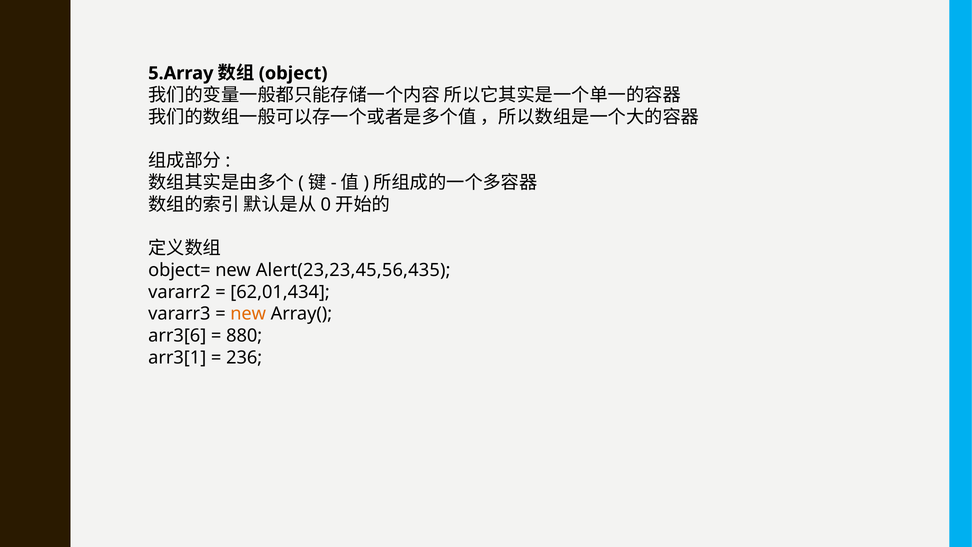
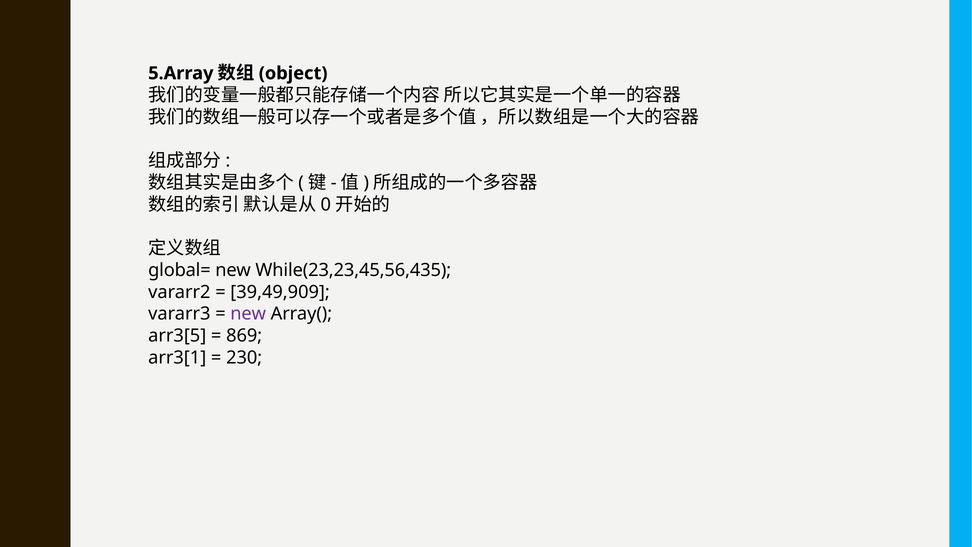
object=: object= -> global=
Alert(23,23,45,56,435: Alert(23,23,45,56,435 -> While(23,23,45,56,435
62,01,434: 62,01,434 -> 39,49,909
new at (248, 314) colour: orange -> purple
arr3[6: arr3[6 -> arr3[5
880: 880 -> 869
236: 236 -> 230
